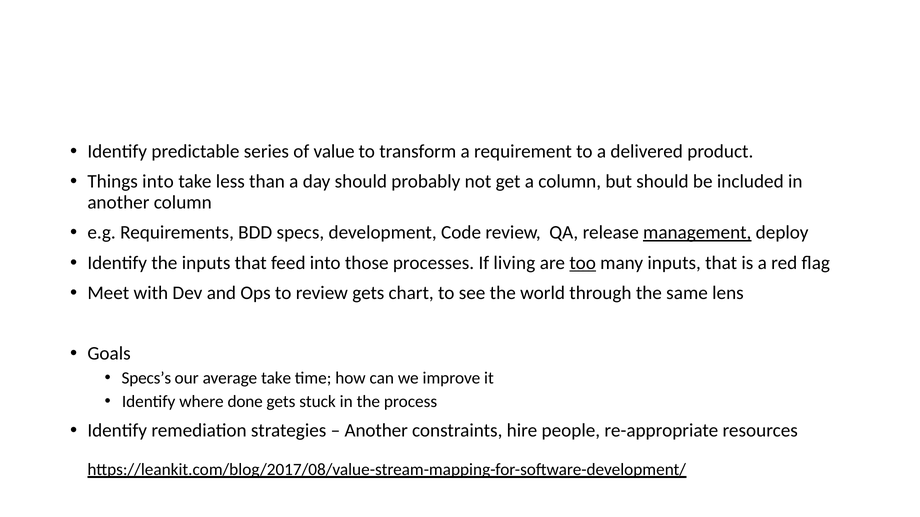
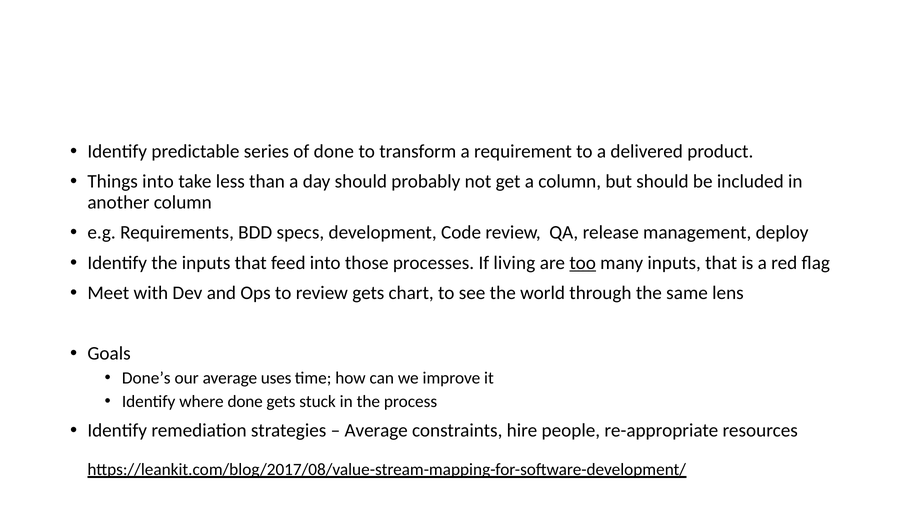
of value: value -> done
management underline: present -> none
Specs’s: Specs’s -> Done’s
average take: take -> uses
Another at (376, 431): Another -> Average
